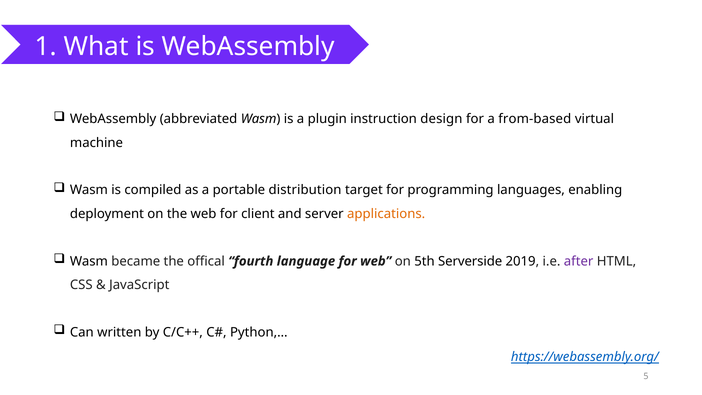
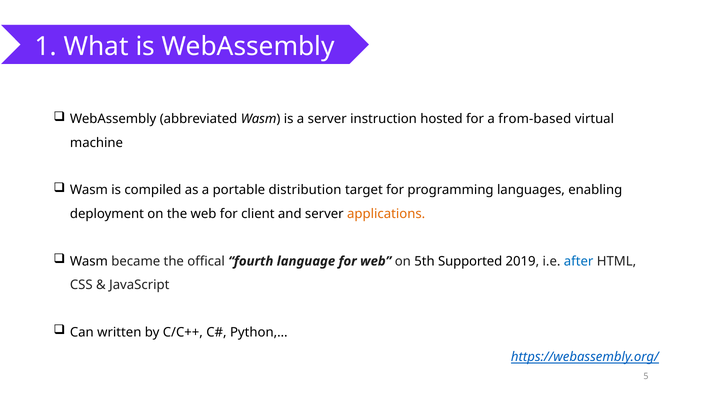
a plugin: plugin -> server
design: design -> hosted
Serverside: Serverside -> Supported
after colour: purple -> blue
